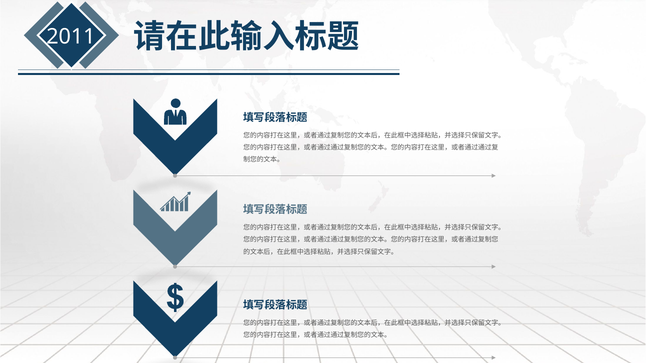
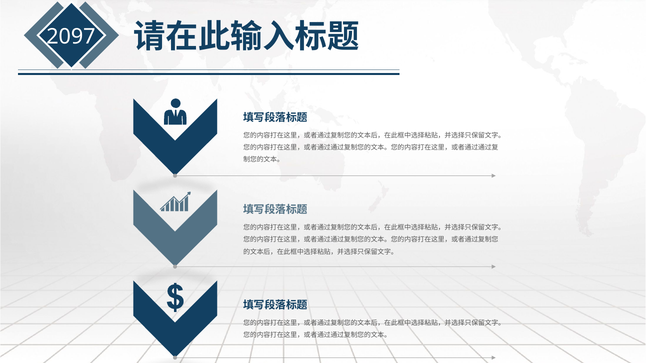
2011: 2011 -> 2097
